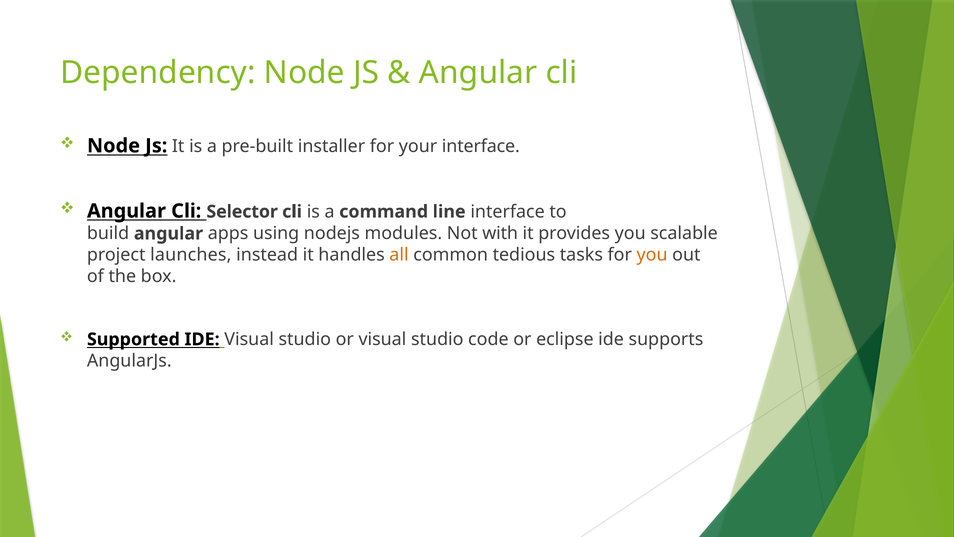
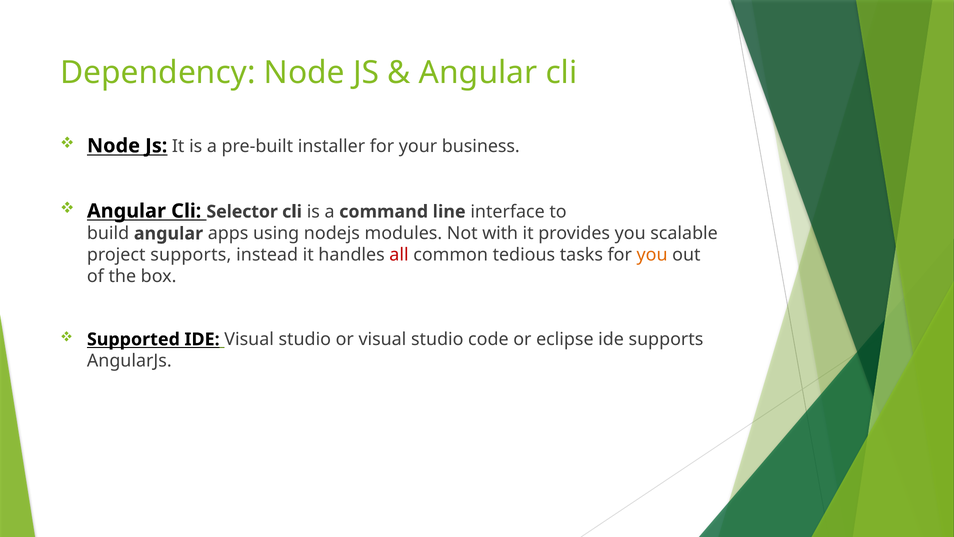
your interface: interface -> business
project launches: launches -> supports
all colour: orange -> red
